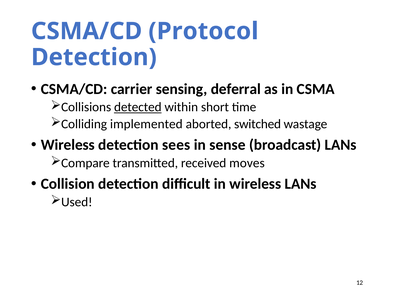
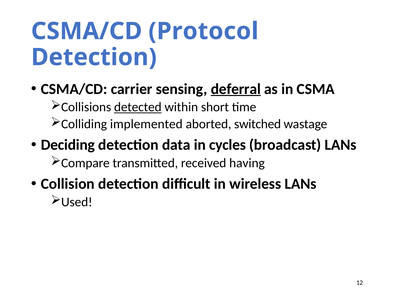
deferral underline: none -> present
Wireless at (68, 145): Wireless -> Deciding
sees: sees -> data
sense: sense -> cycles
moves: moves -> having
